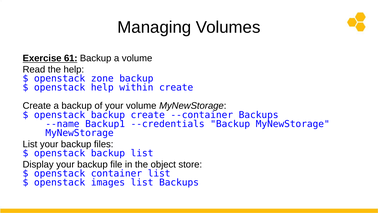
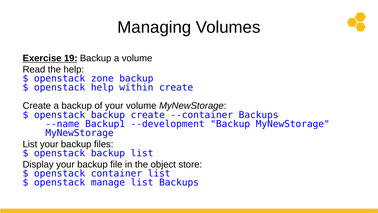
61: 61 -> 19
--credentials: --credentials -> --development
images: images -> manage
